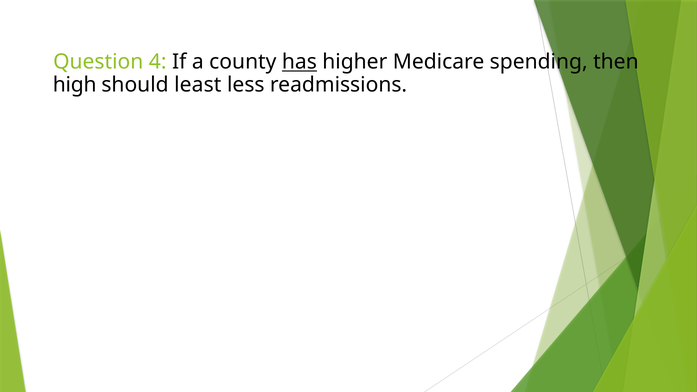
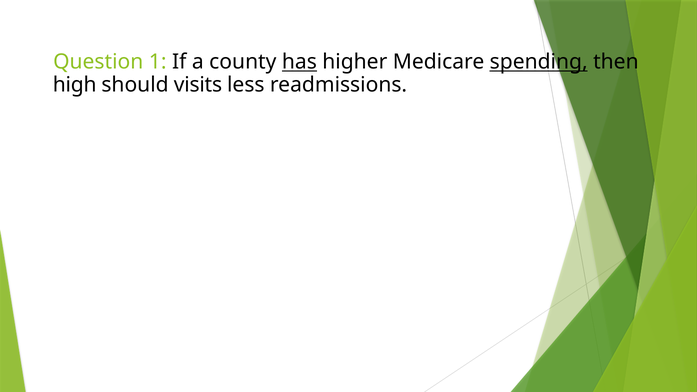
4: 4 -> 1
spending underline: none -> present
least: least -> visits
